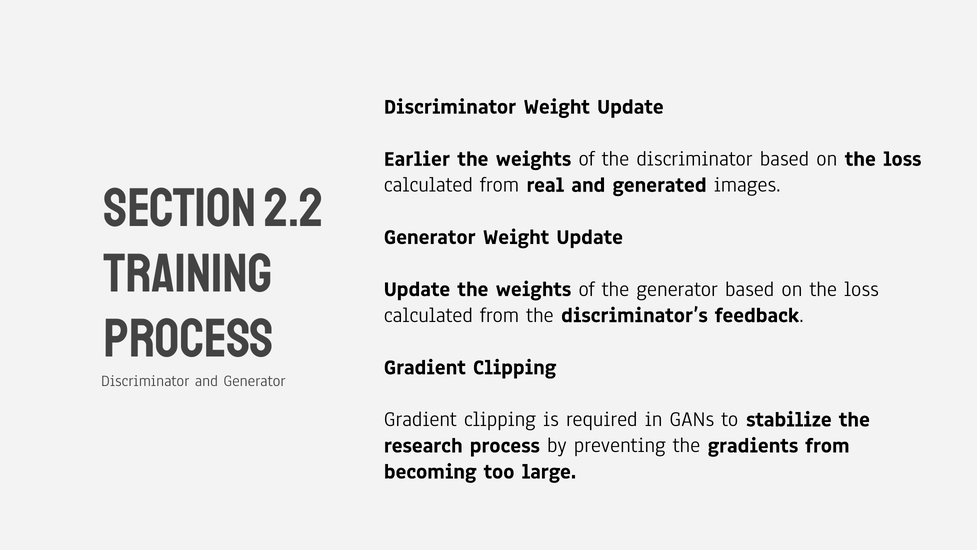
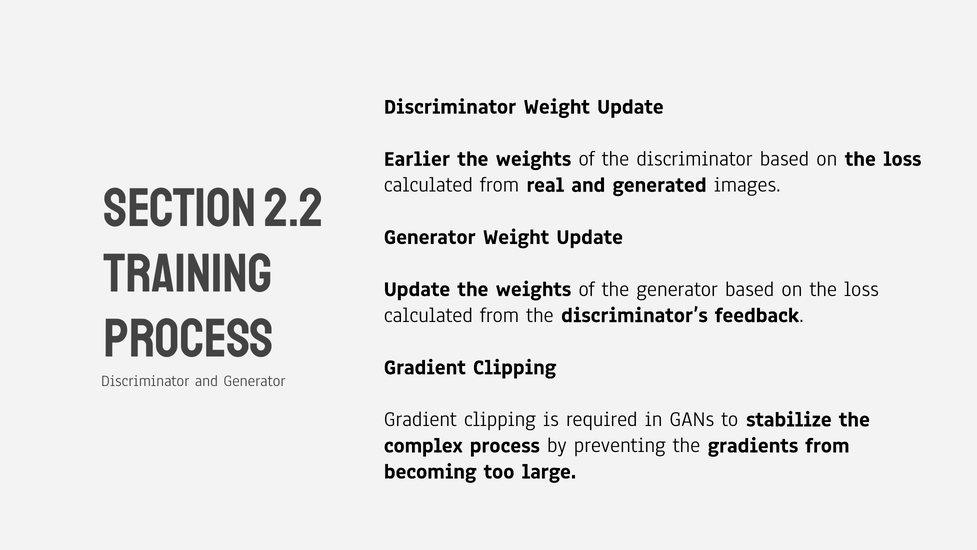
research: research -> complex
